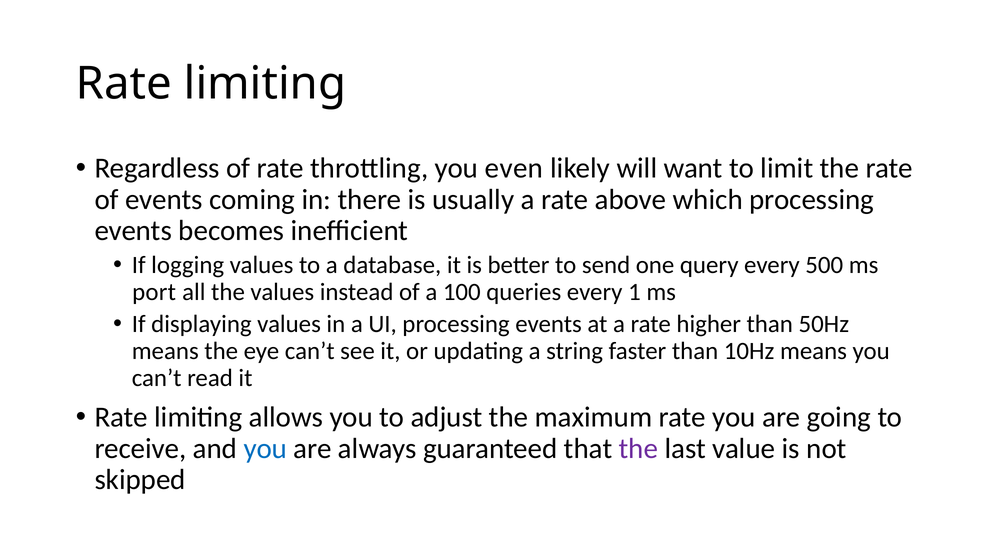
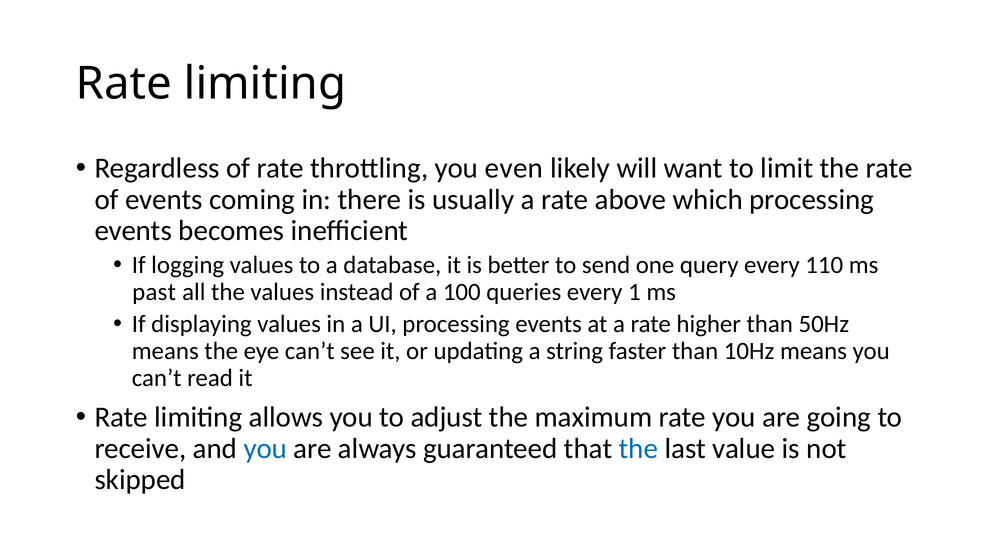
500: 500 -> 110
port: port -> past
the at (638, 448) colour: purple -> blue
